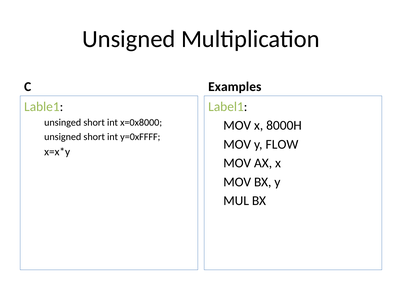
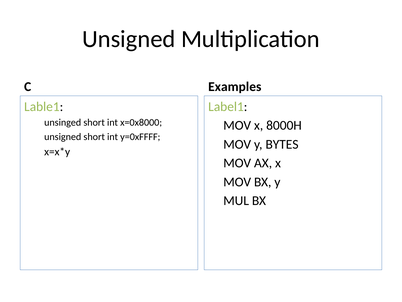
FLOW: FLOW -> BYTES
